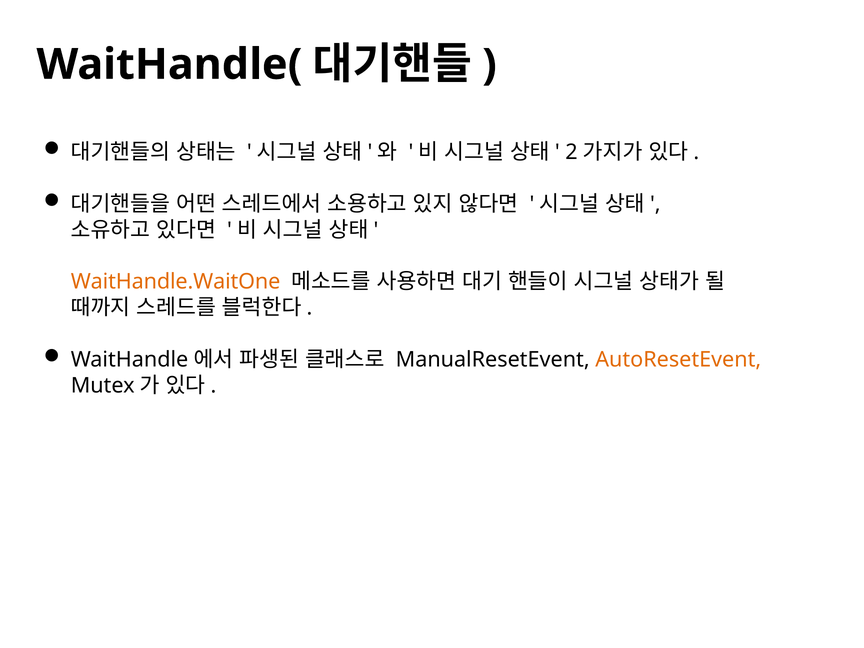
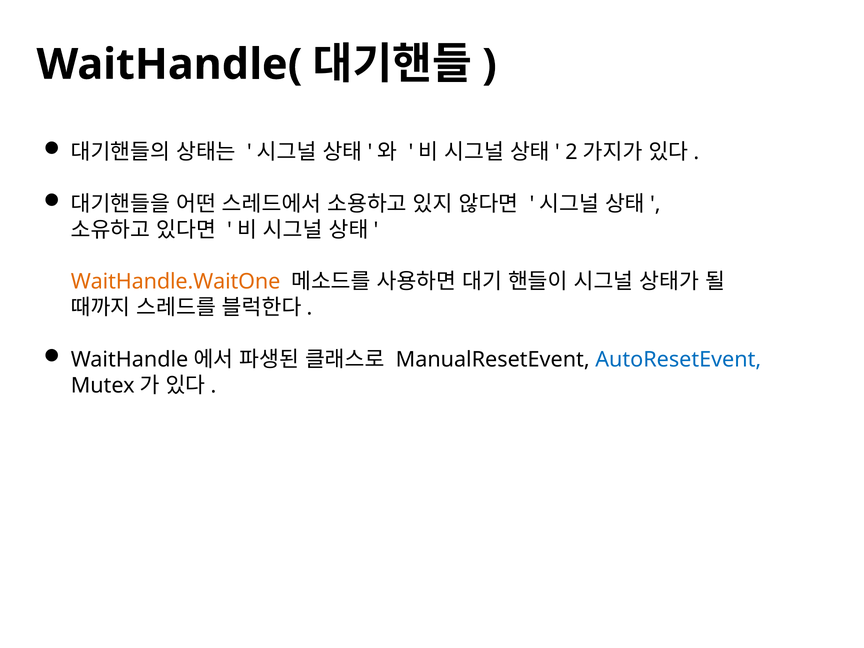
AutoResetEvent colour: orange -> blue
